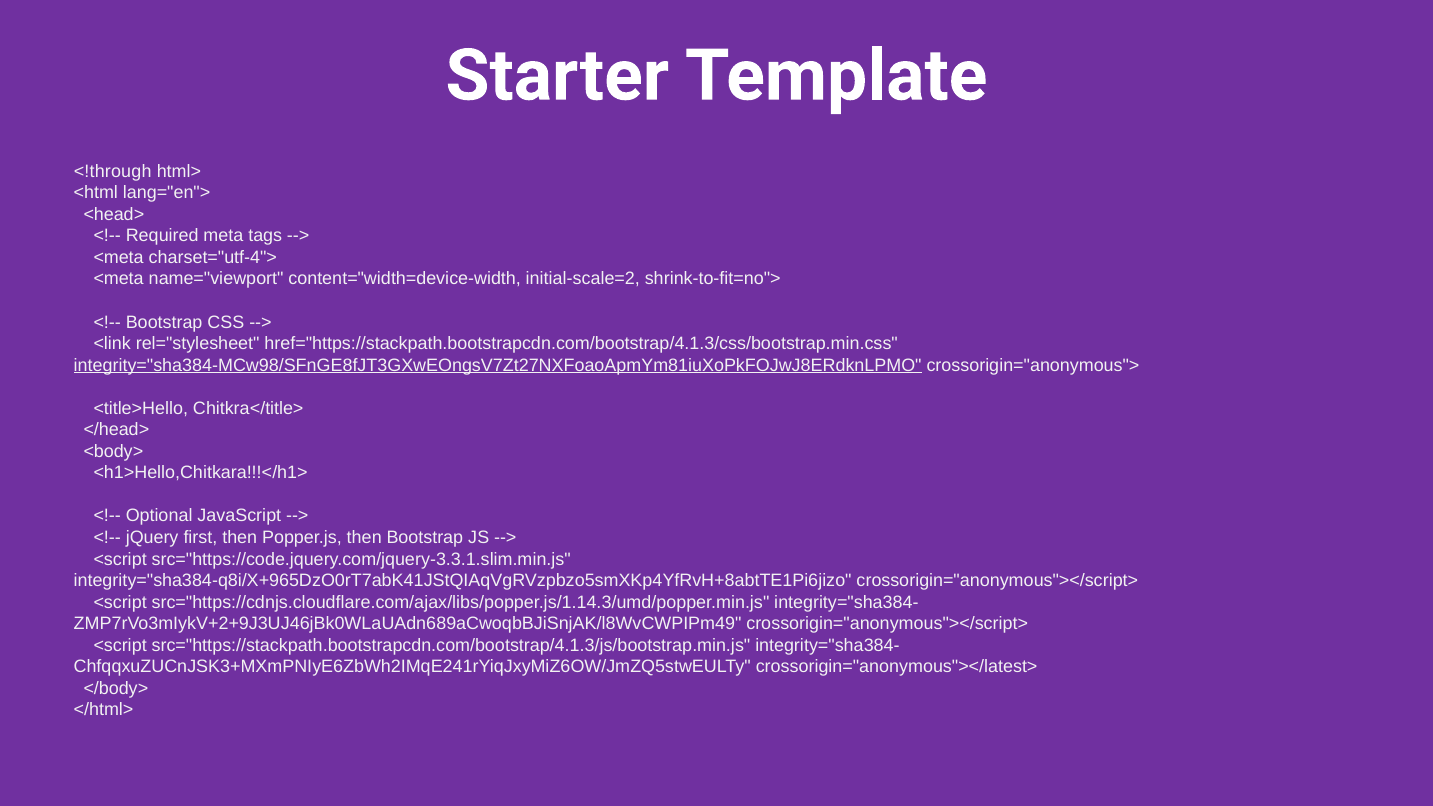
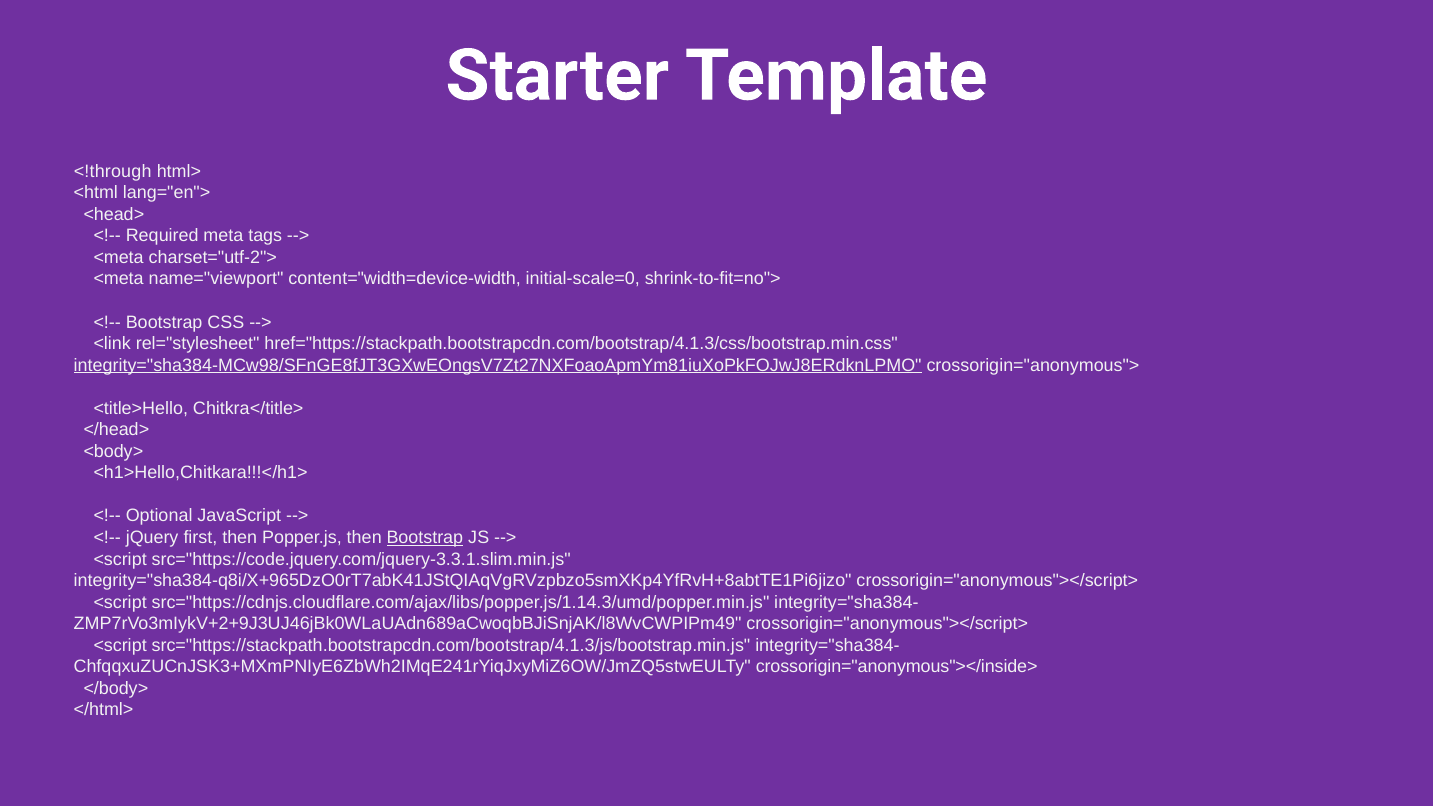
charset="utf-4">: charset="utf-4"> -> charset="utf-2">
initial-scale=2: initial-scale=2 -> initial-scale=0
Bootstrap at (425, 538) underline: none -> present
crossorigin="anonymous"></latest>: crossorigin="anonymous"></latest> -> crossorigin="anonymous"></inside>
